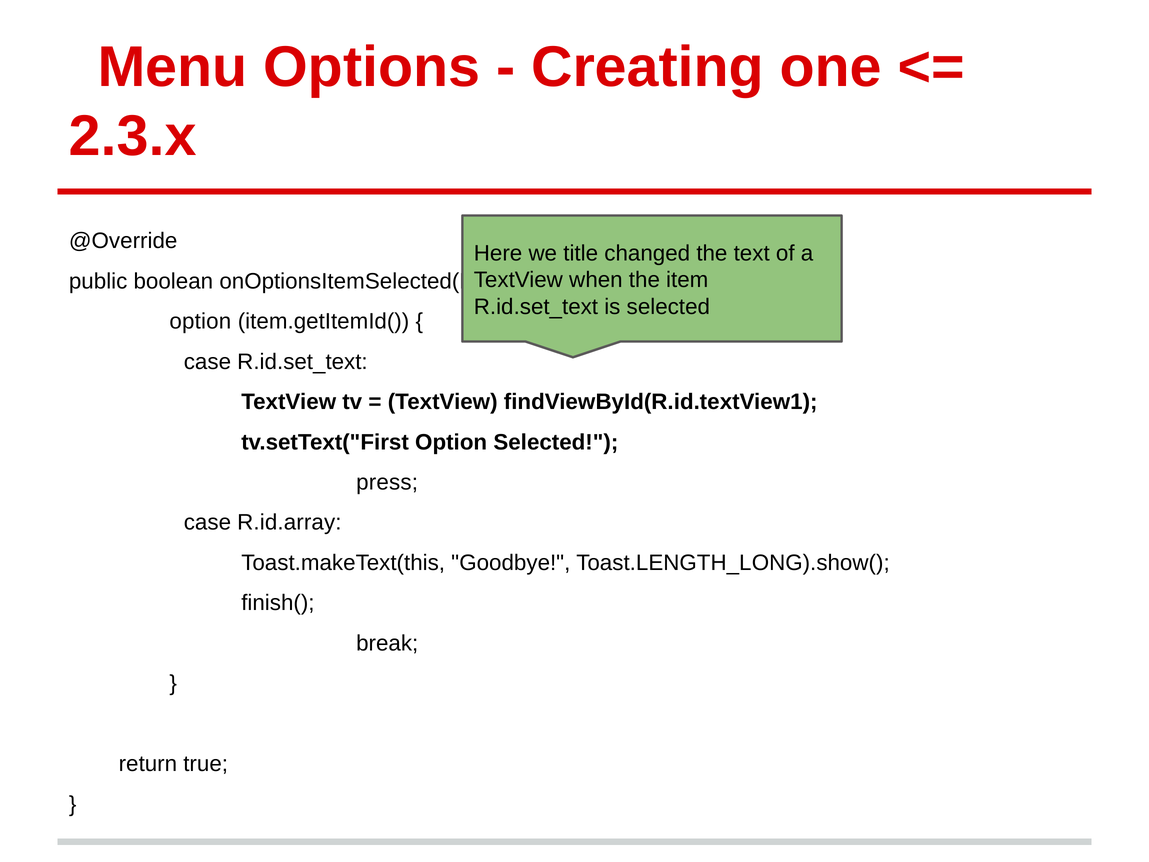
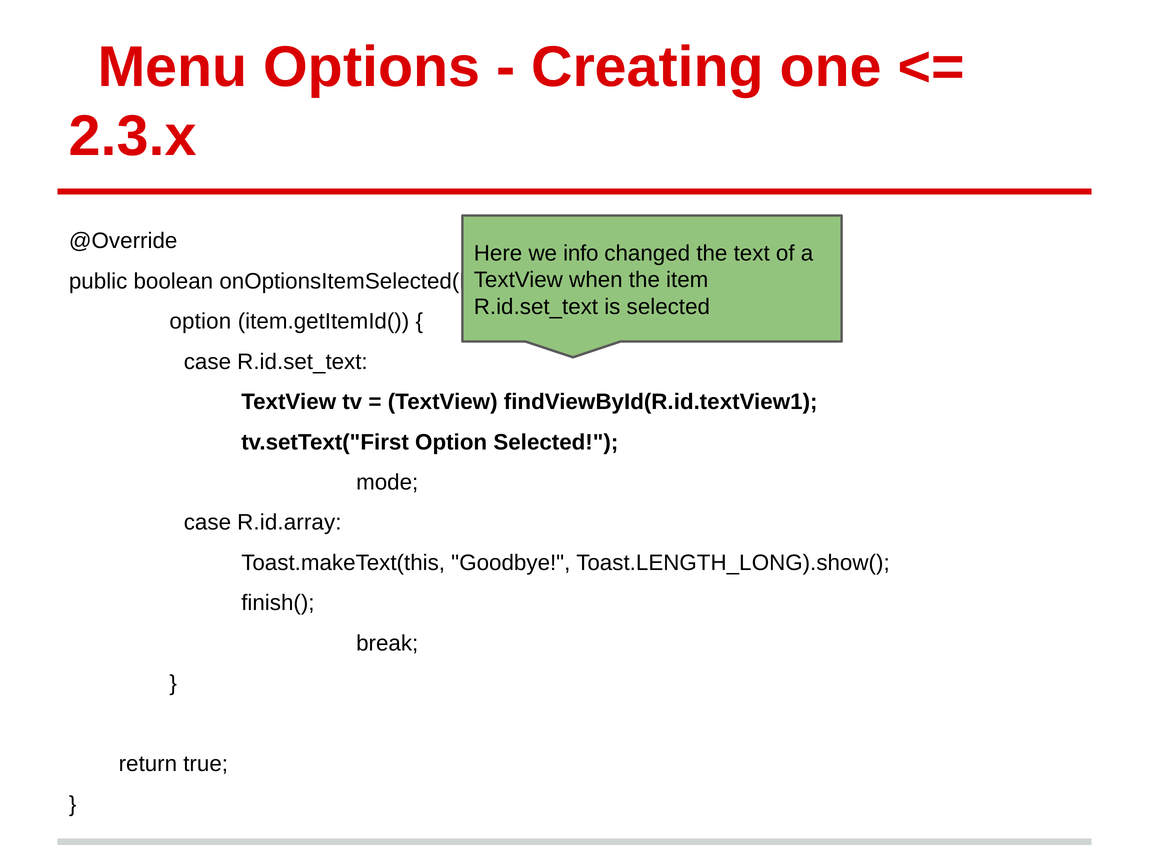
title: title -> info
press: press -> mode
